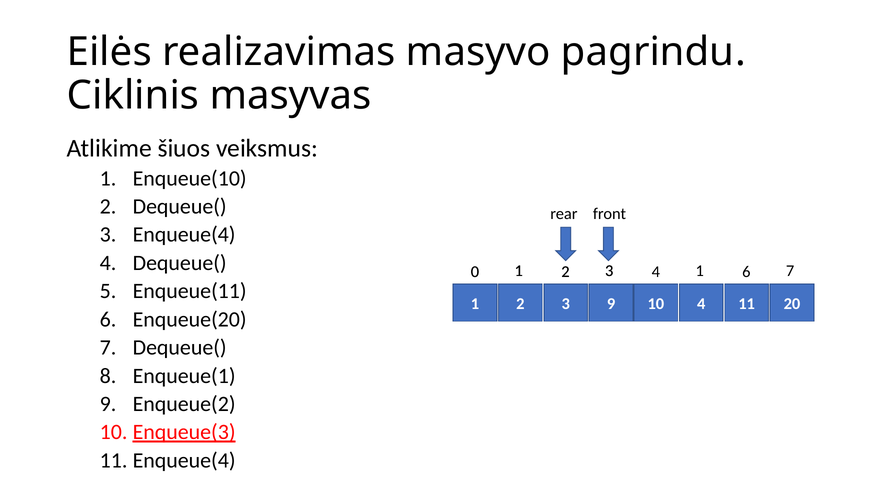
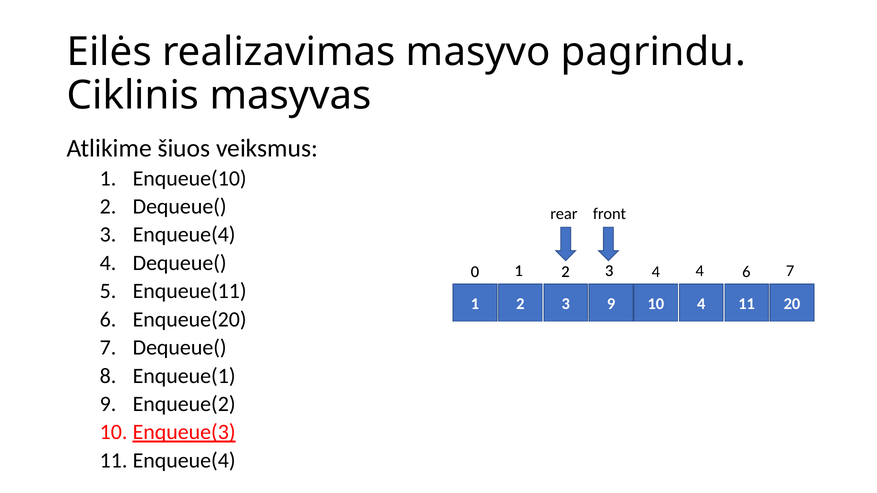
4 1: 1 -> 4
